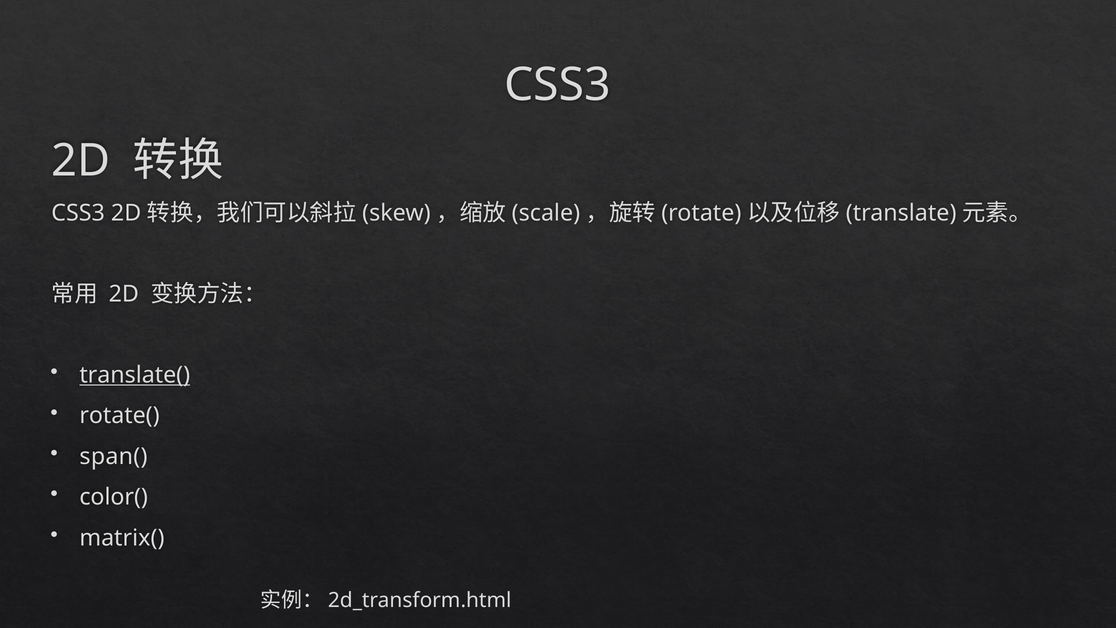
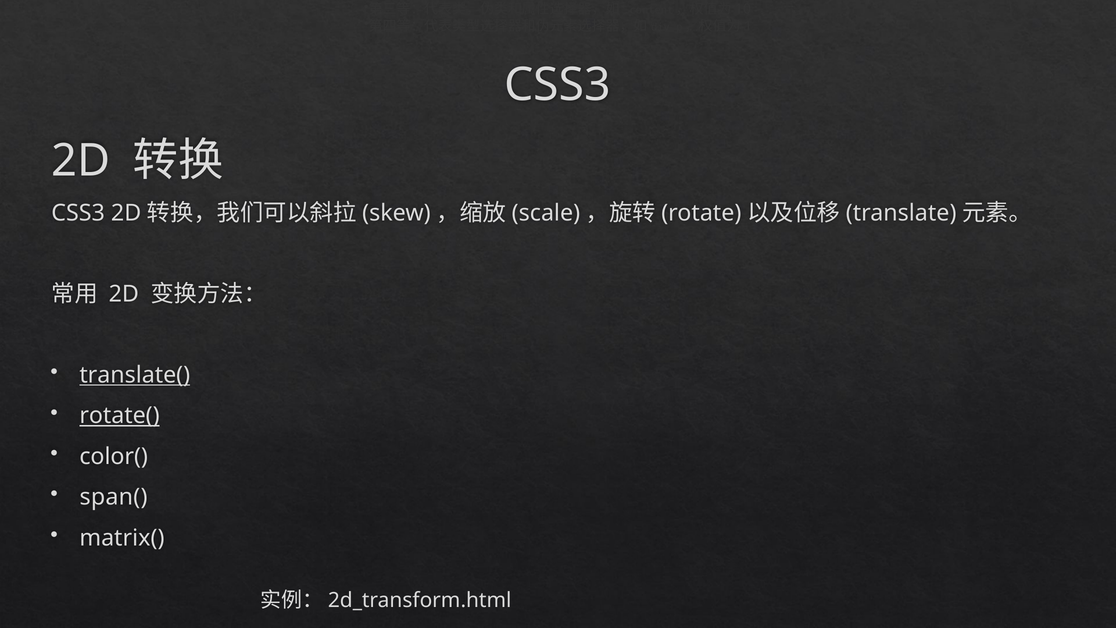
rotate( underline: none -> present
span(: span( -> color(
color(: color( -> span(
